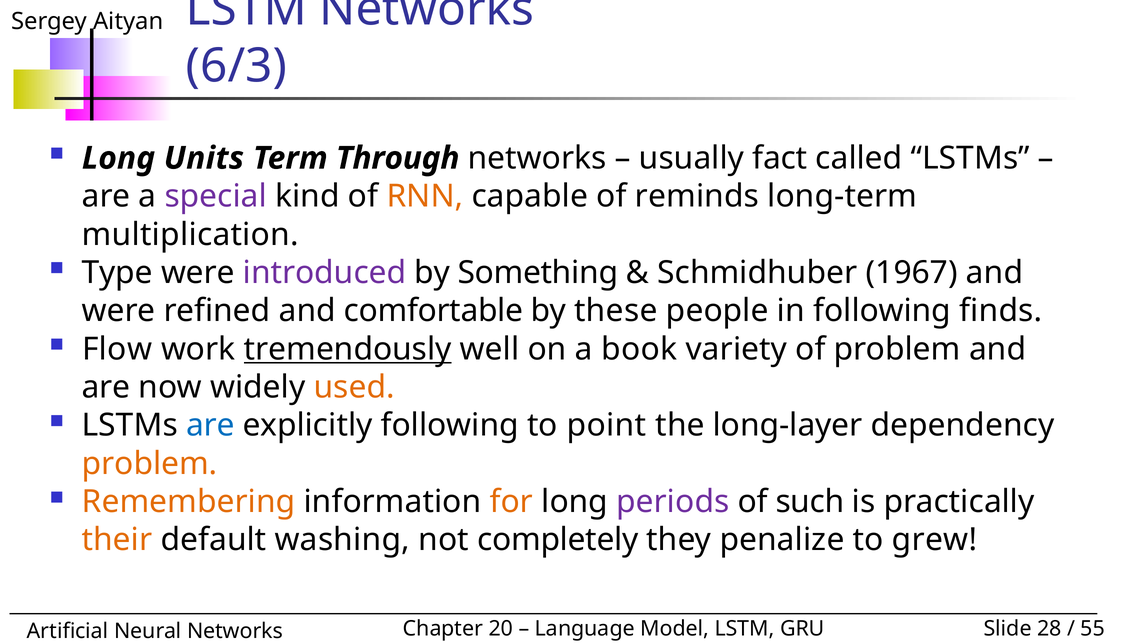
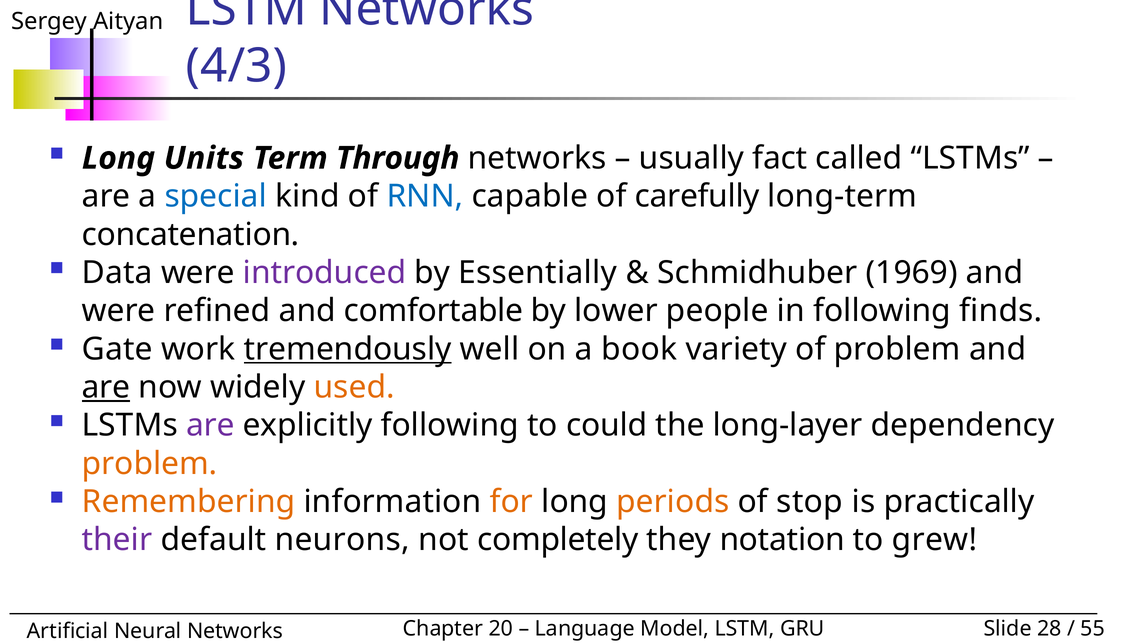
6/3: 6/3 -> 4/3
special colour: purple -> blue
RNN colour: orange -> blue
reminds: reminds -> carefully
multiplication: multiplication -> concatenation
Type: Type -> Data
Something: Something -> Essentially
1967: 1967 -> 1969
these: these -> lower
Flow: Flow -> Gate
are at (106, 387) underline: none -> present
are at (210, 425) colour: blue -> purple
point: point -> could
periods colour: purple -> orange
such: such -> stop
their colour: orange -> purple
washing: washing -> neurons
penalize: penalize -> notation
